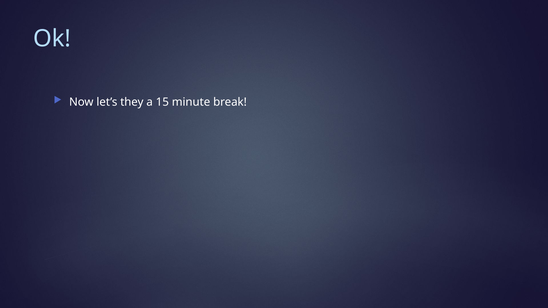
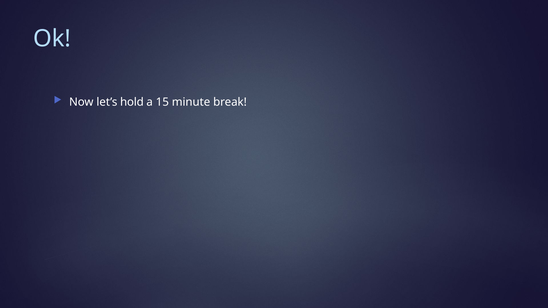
they: they -> hold
